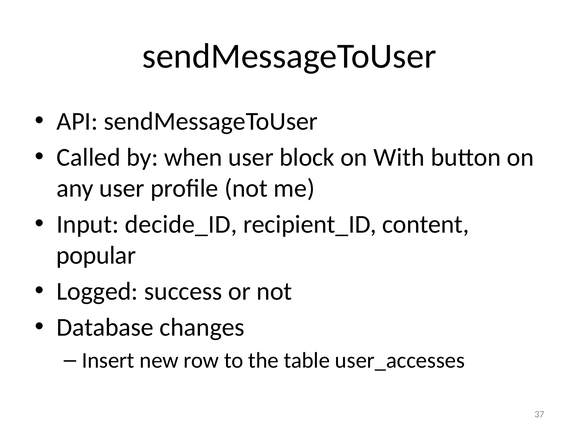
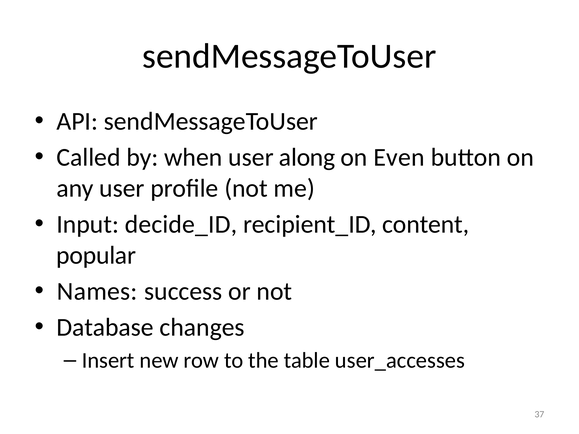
block: block -> along
With: With -> Even
Logged: Logged -> Names
